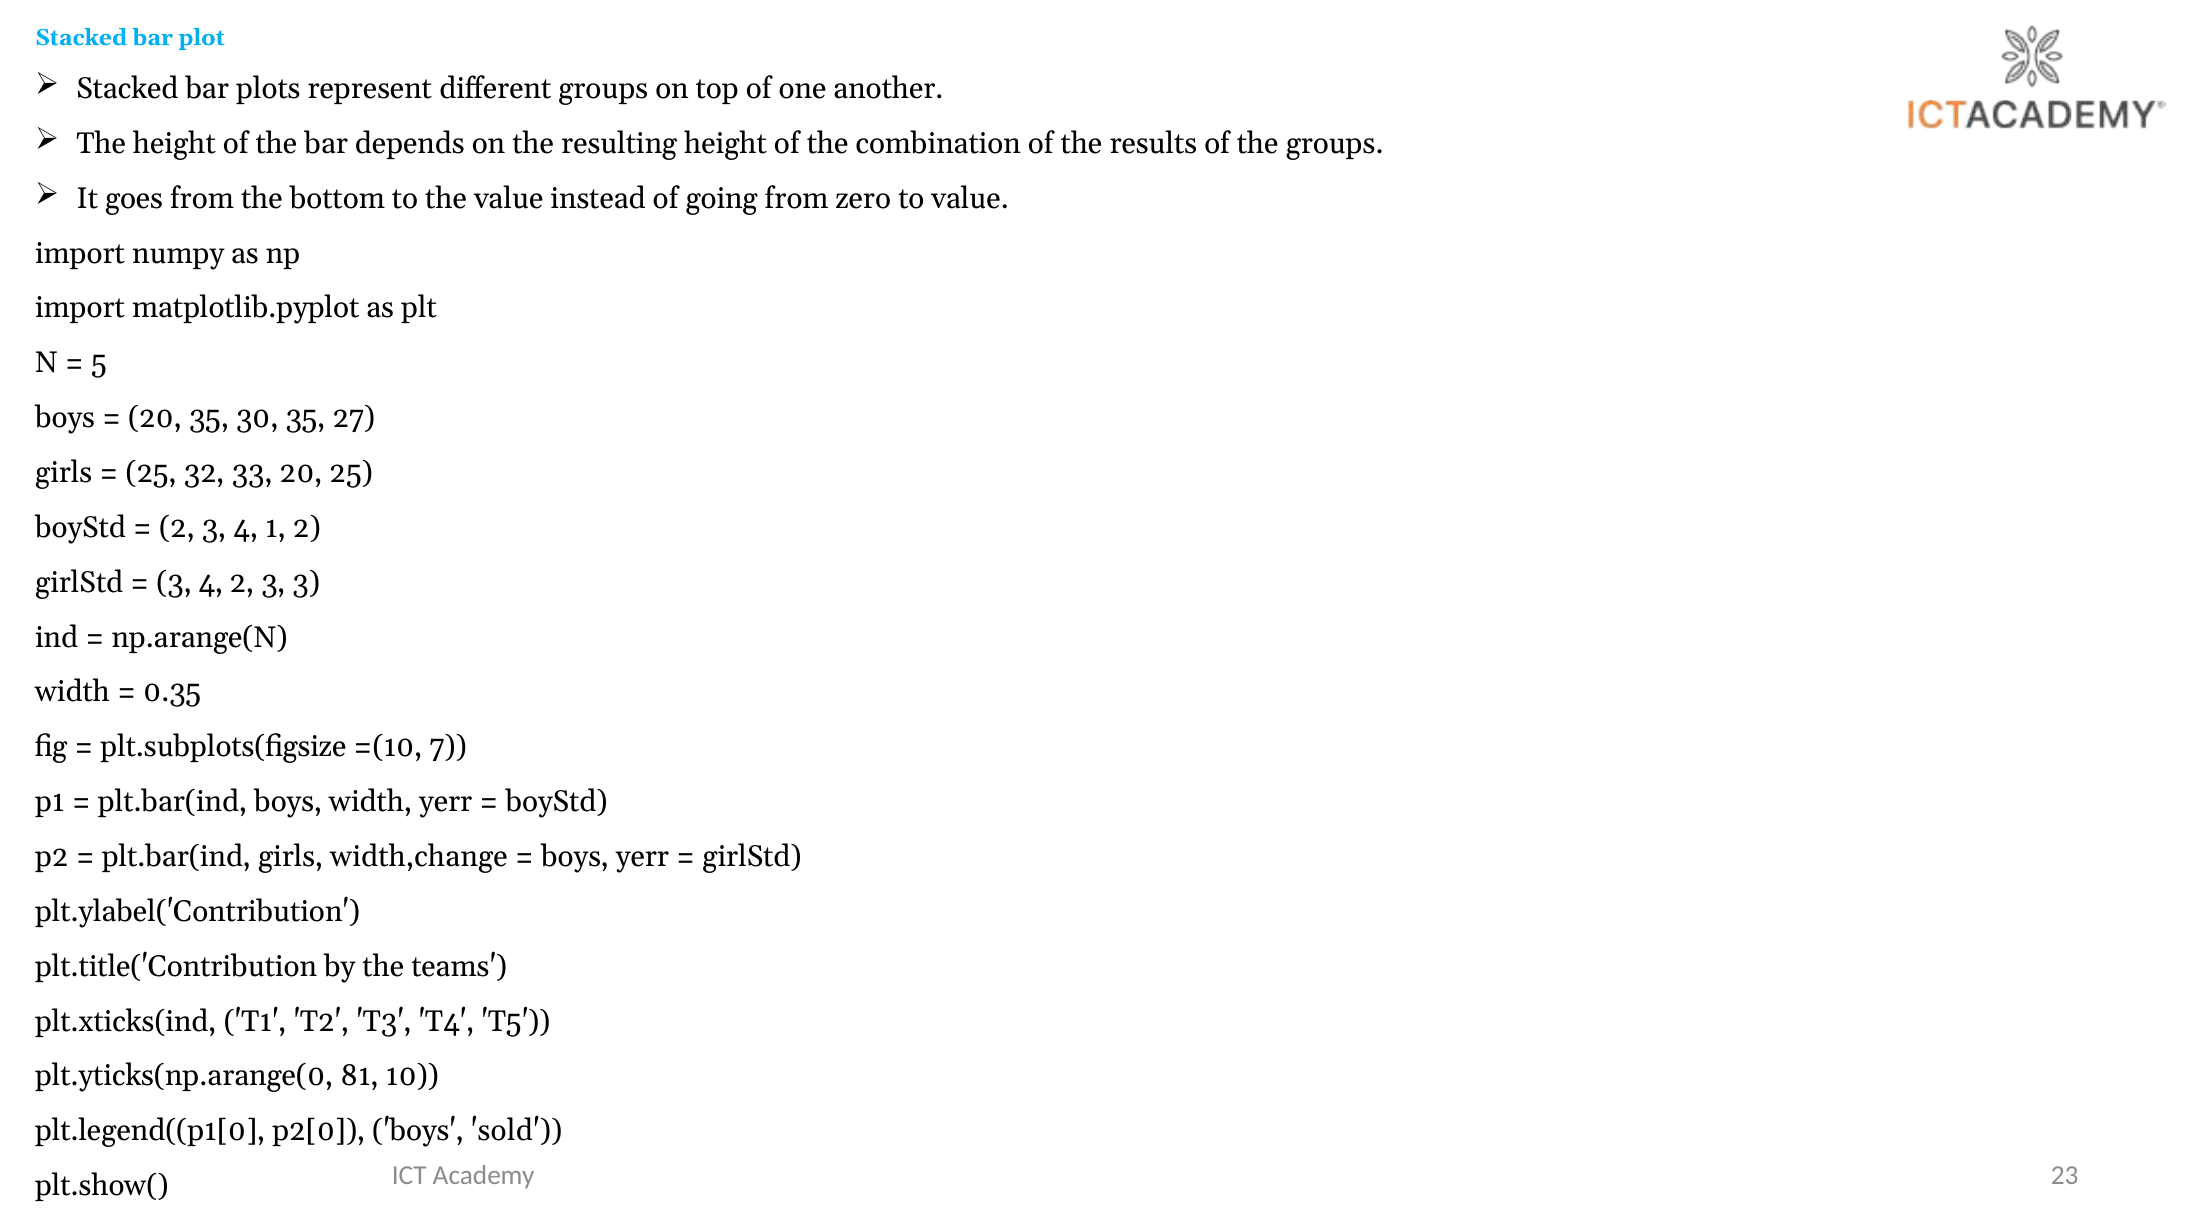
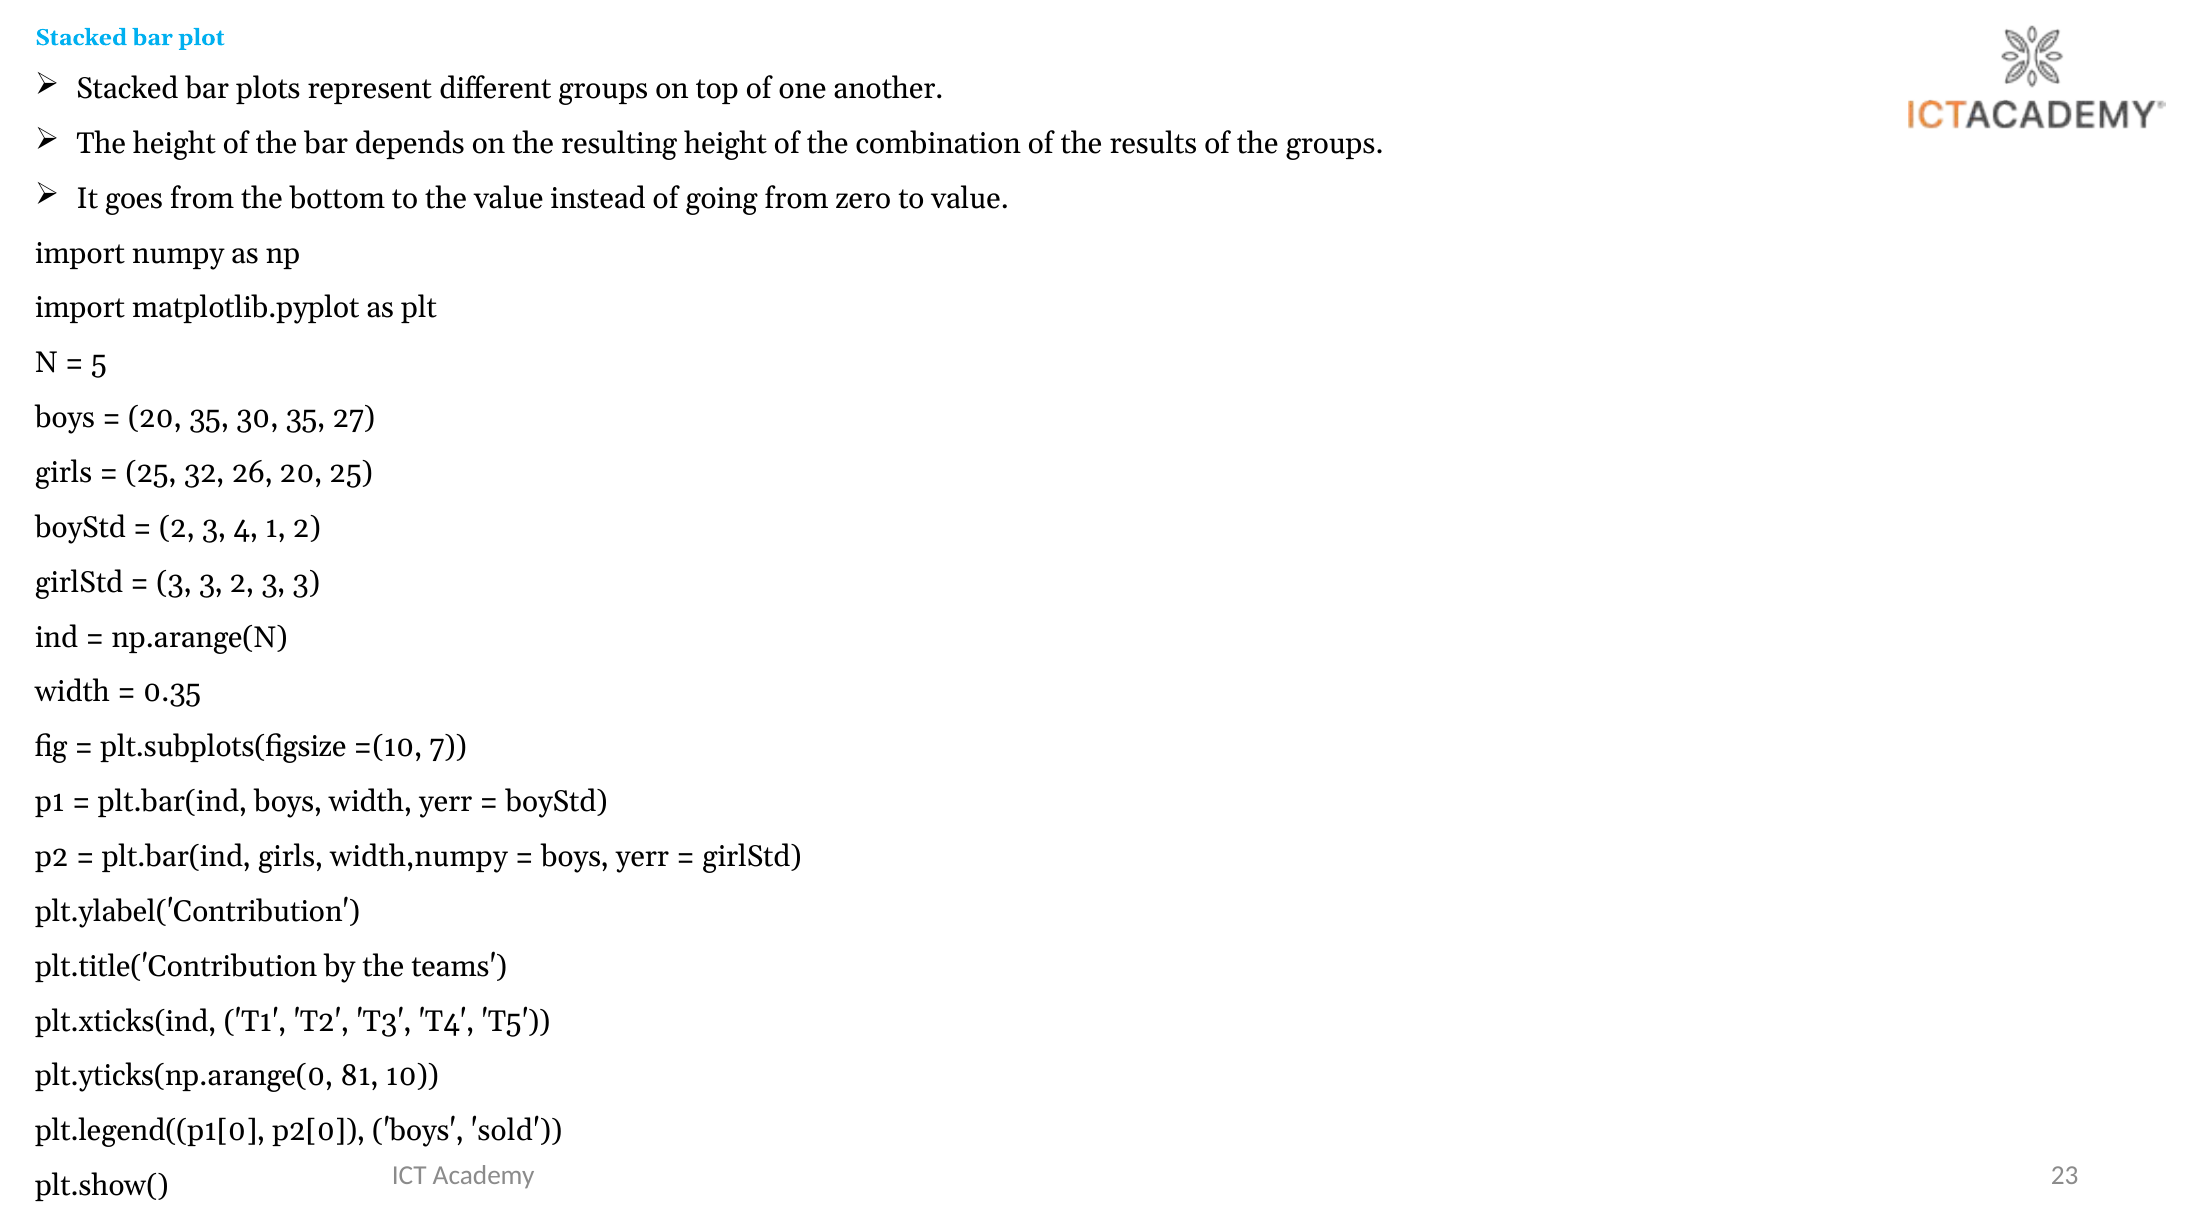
33: 33 -> 26
4 at (211, 583): 4 -> 3
width,change: width,change -> width,numpy
